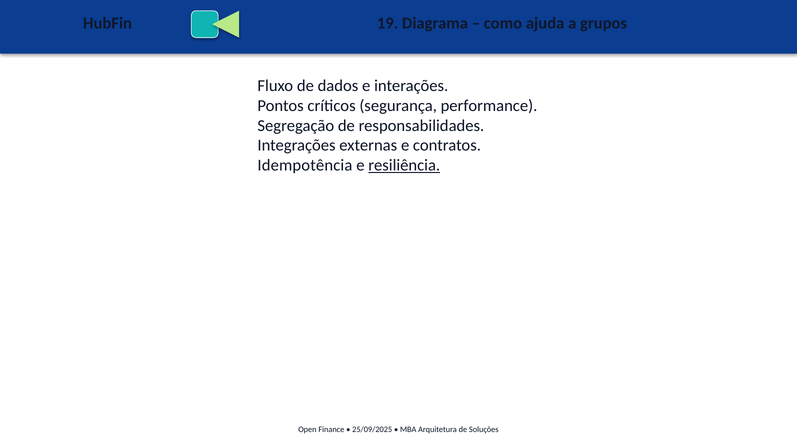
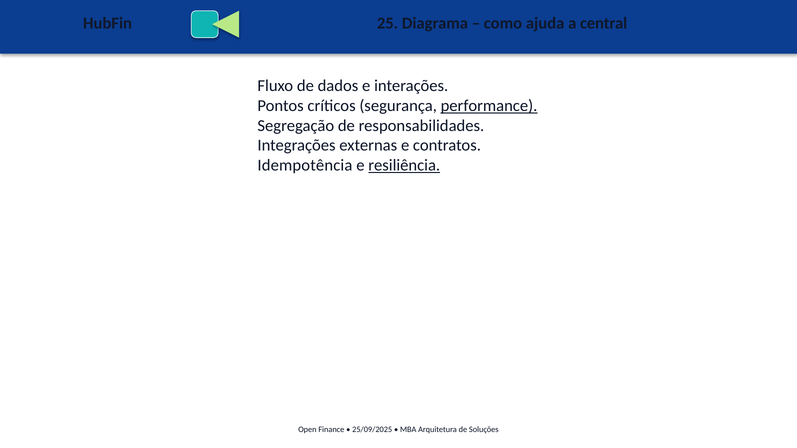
19: 19 -> 25
grupos: grupos -> central
performance underline: none -> present
